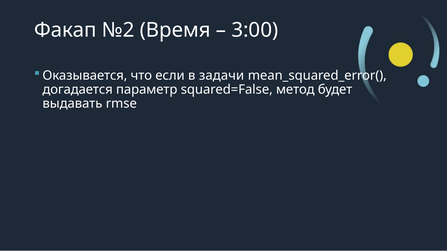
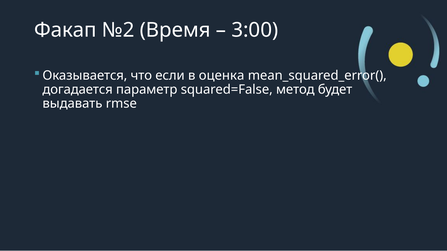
задачи: задачи -> оценка
